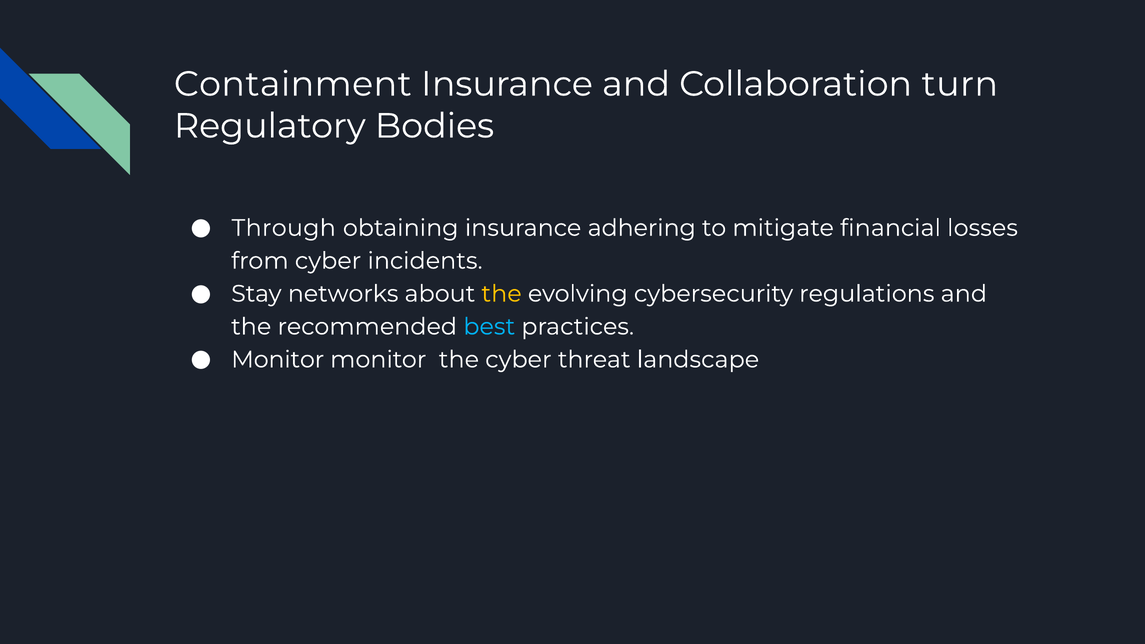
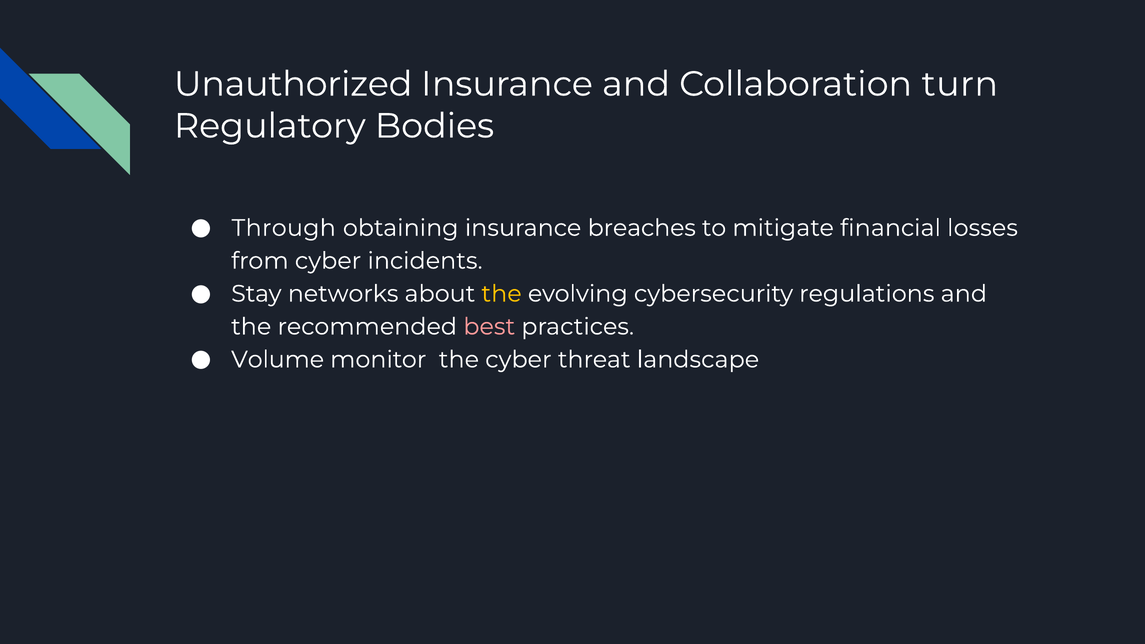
Containment: Containment -> Unauthorized
adhering: adhering -> breaches
best colour: light blue -> pink
Monitor at (278, 360): Monitor -> Volume
